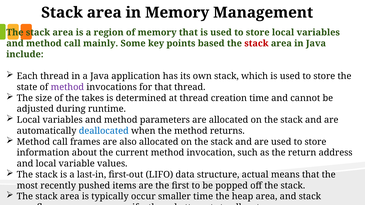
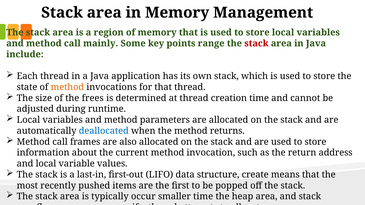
based: based -> range
method at (67, 87) colour: purple -> orange
takes: takes -> frees
actual: actual -> create
